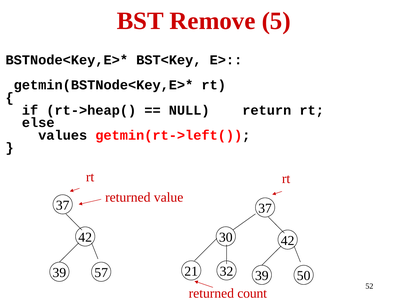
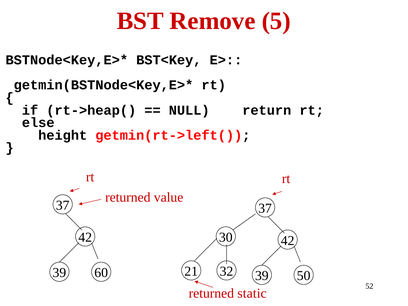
values: values -> height
57: 57 -> 60
count: count -> static
